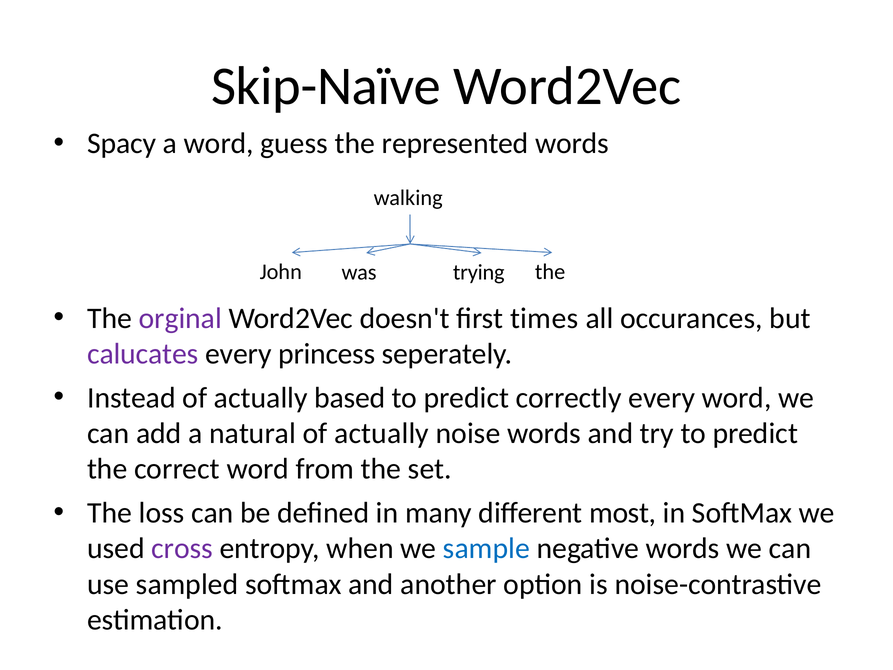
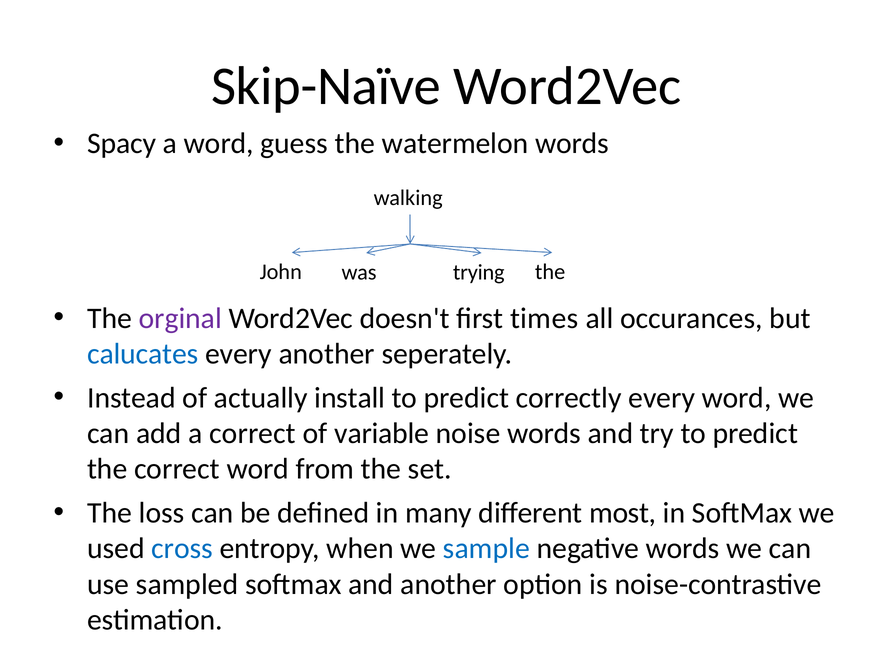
represented: represented -> watermelon
calucates colour: purple -> blue
every princess: princess -> another
based: based -> install
a natural: natural -> correct
actually at (382, 433): actually -> variable
cross colour: purple -> blue
